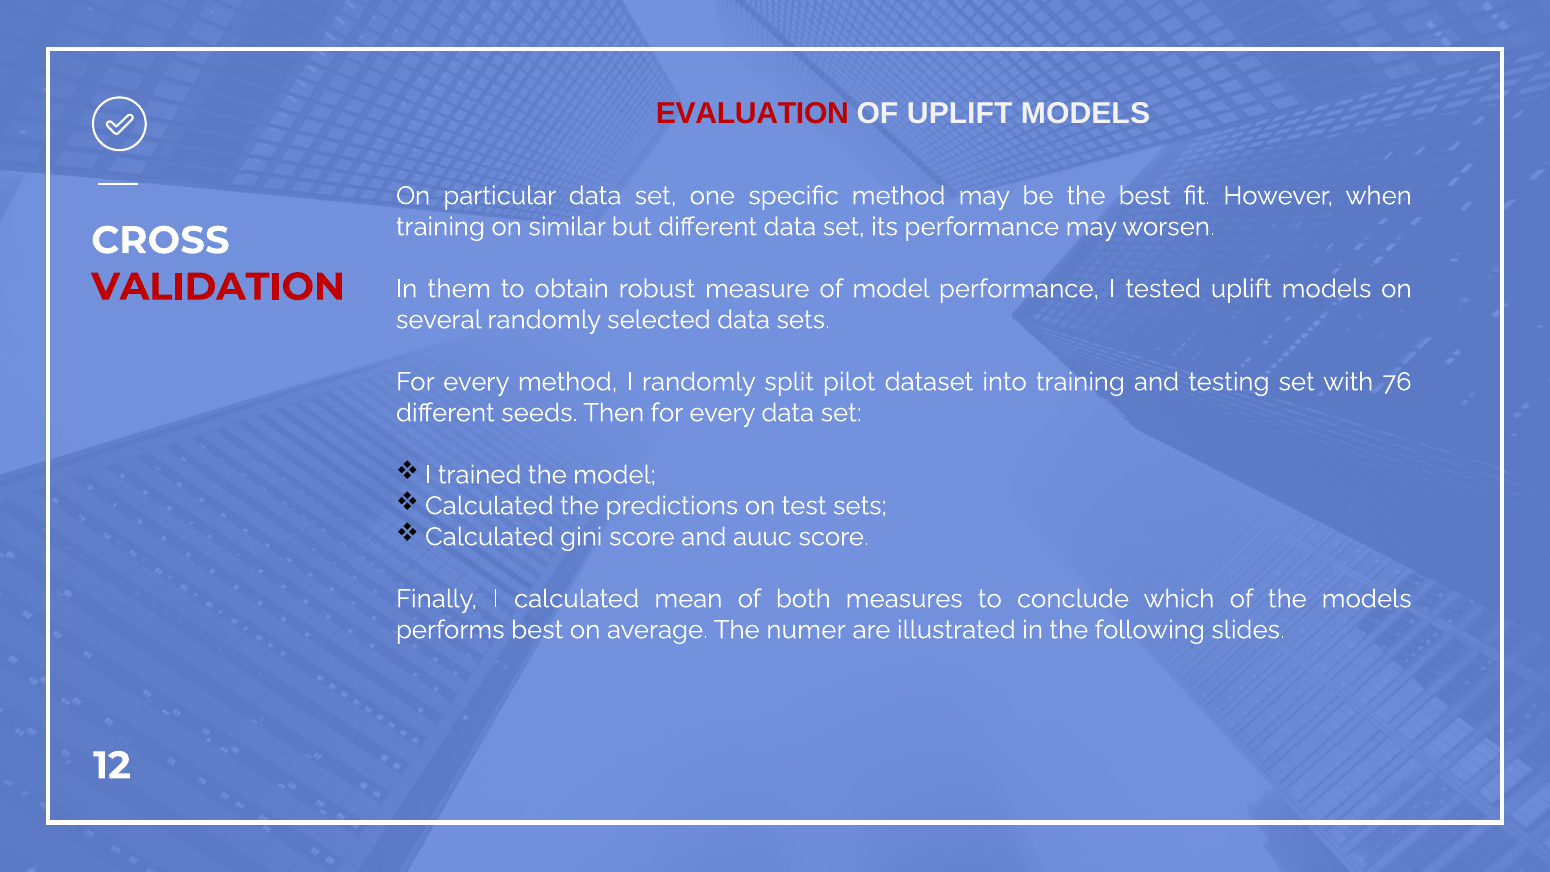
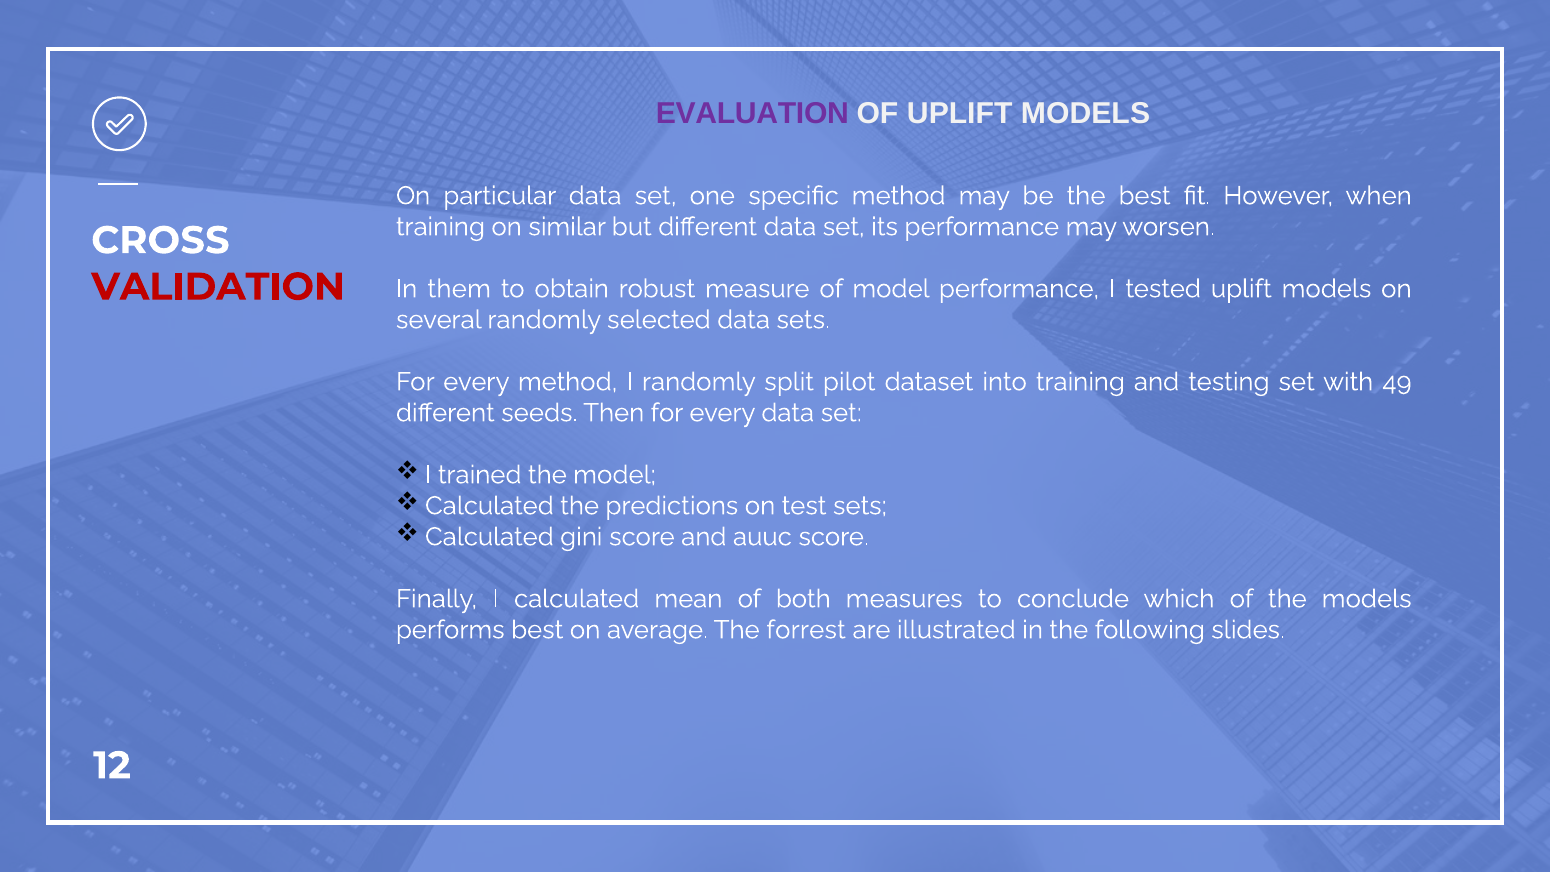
EVALUATION colour: red -> purple
76: 76 -> 49
numer: numer -> forrest
